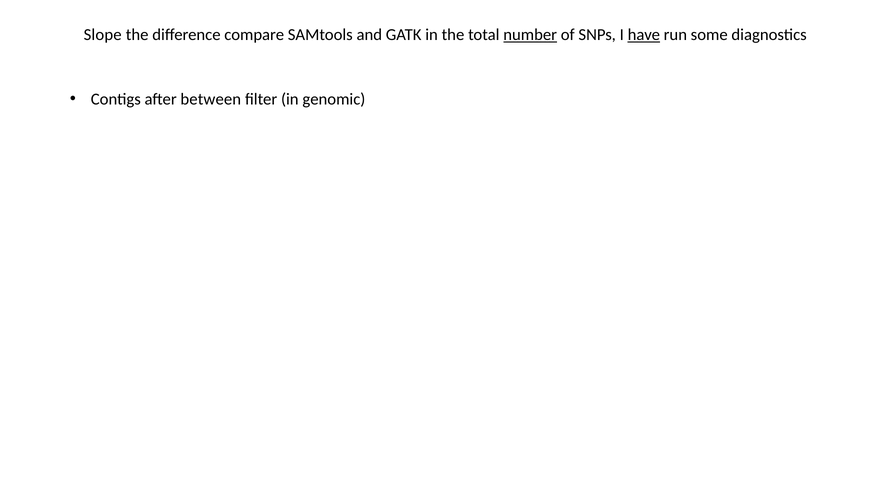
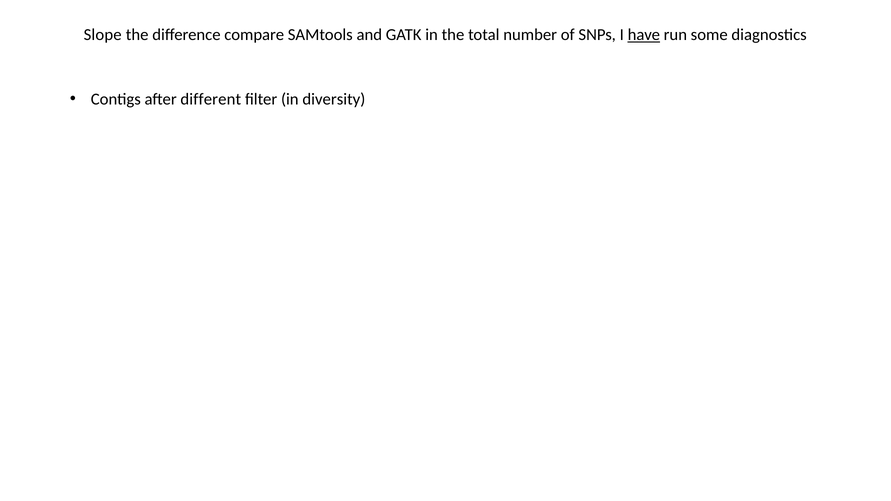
number underline: present -> none
between: between -> different
genomic: genomic -> diversity
